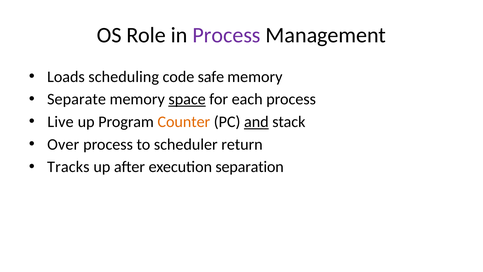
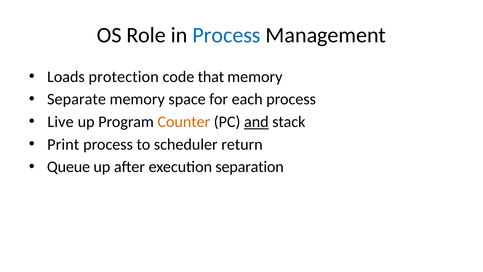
Process at (227, 35) colour: purple -> blue
scheduling: scheduling -> protection
safe: safe -> that
space underline: present -> none
Over: Over -> Print
Tracks: Tracks -> Queue
